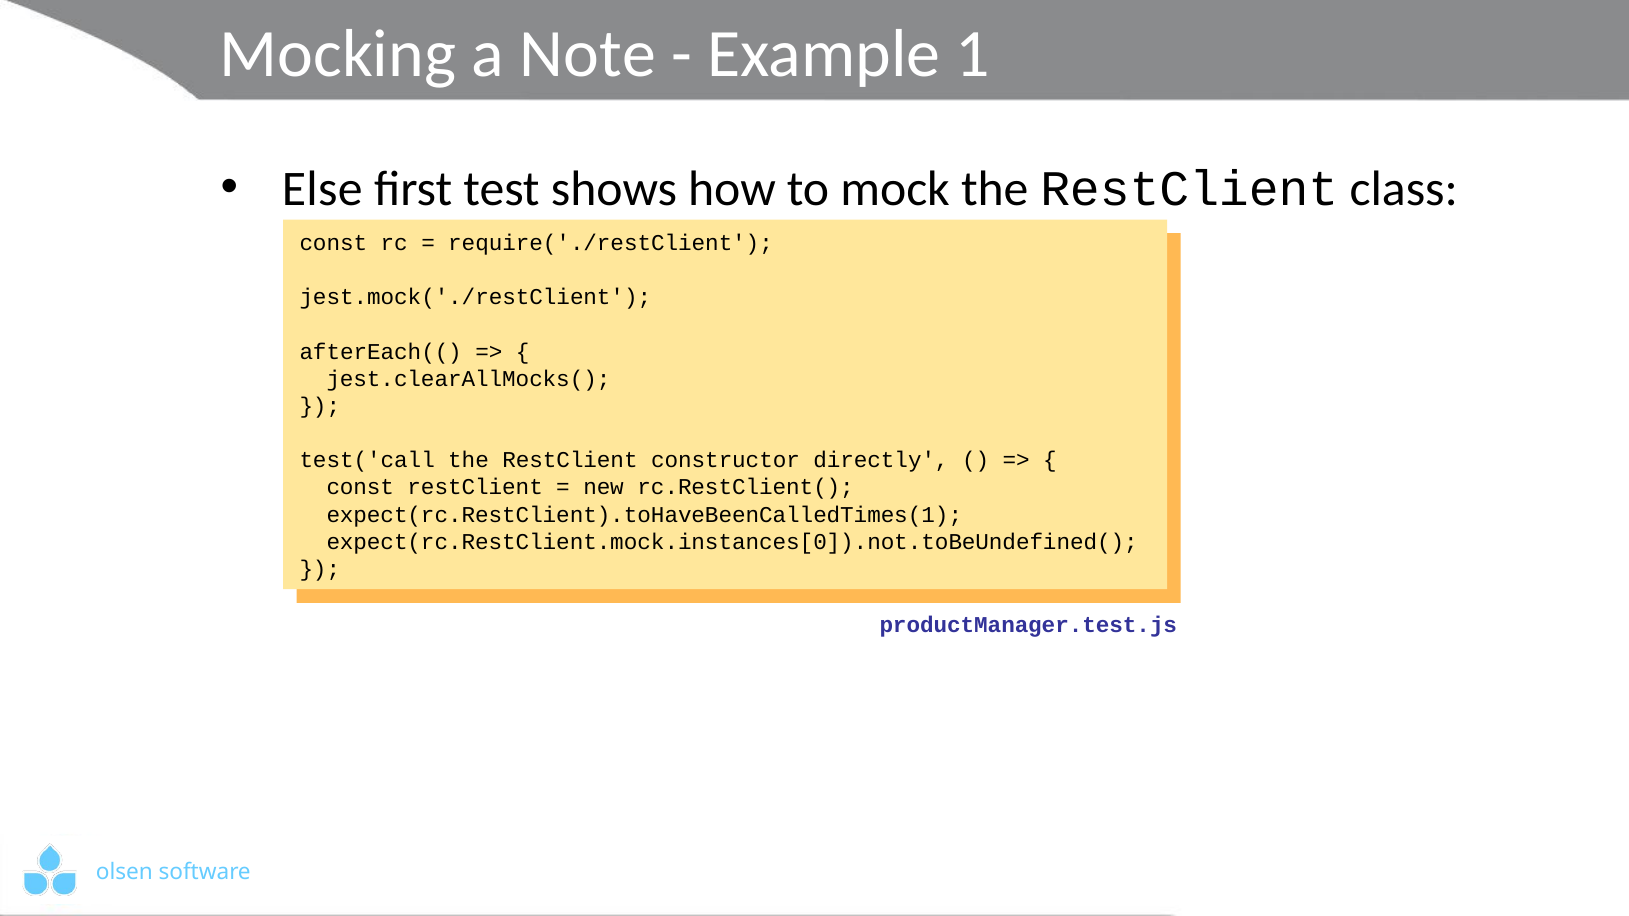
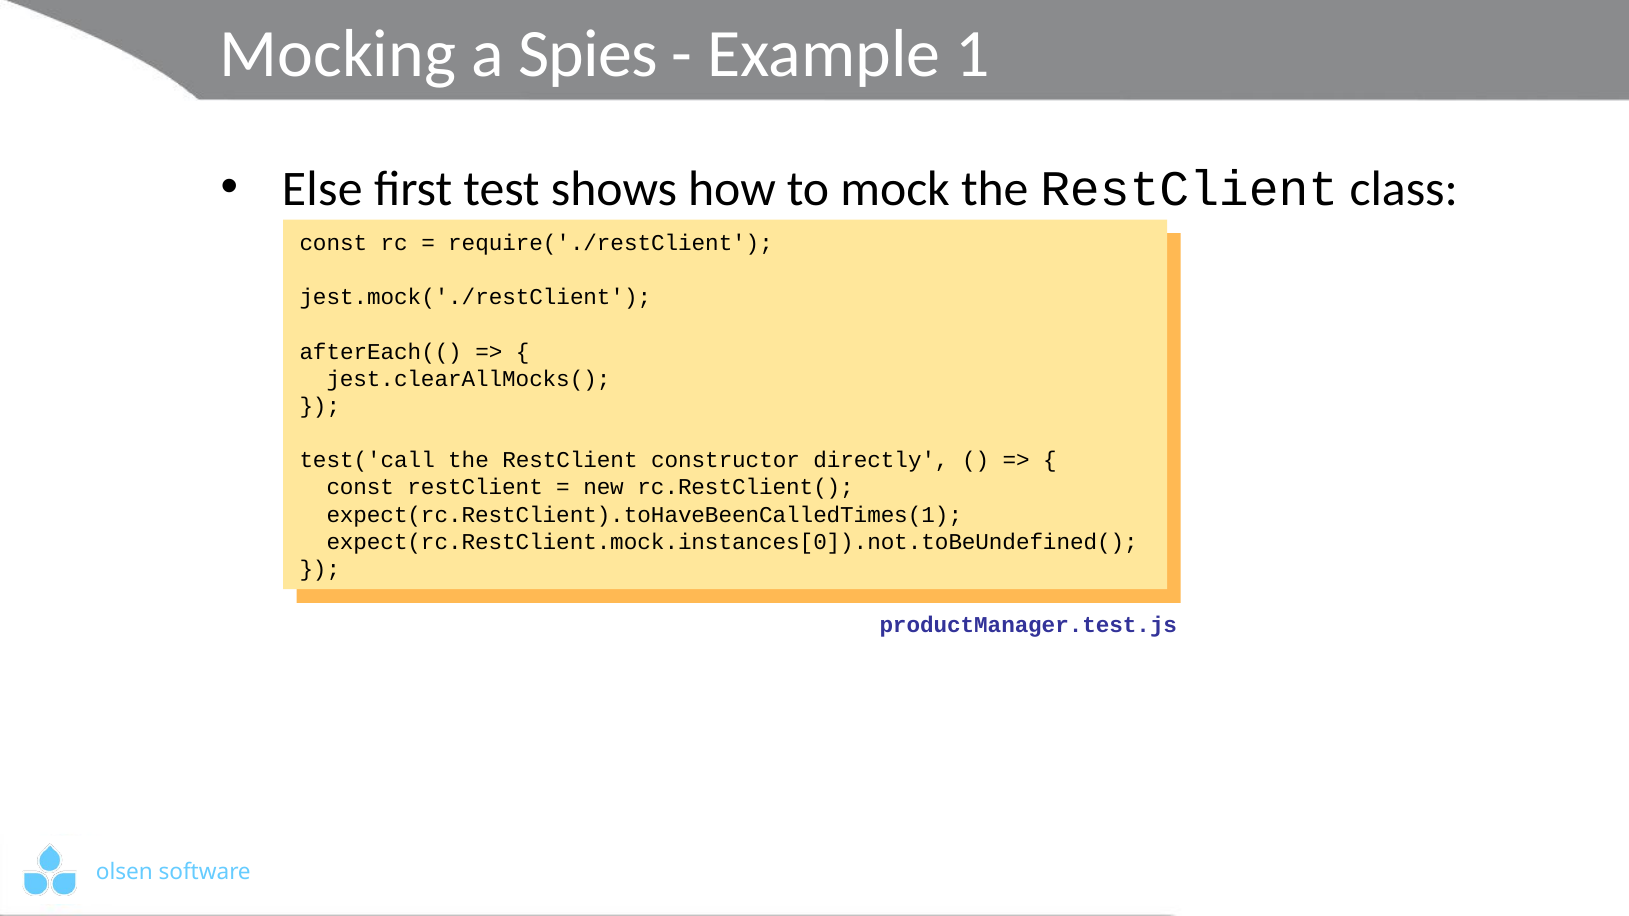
Note: Note -> Spies
